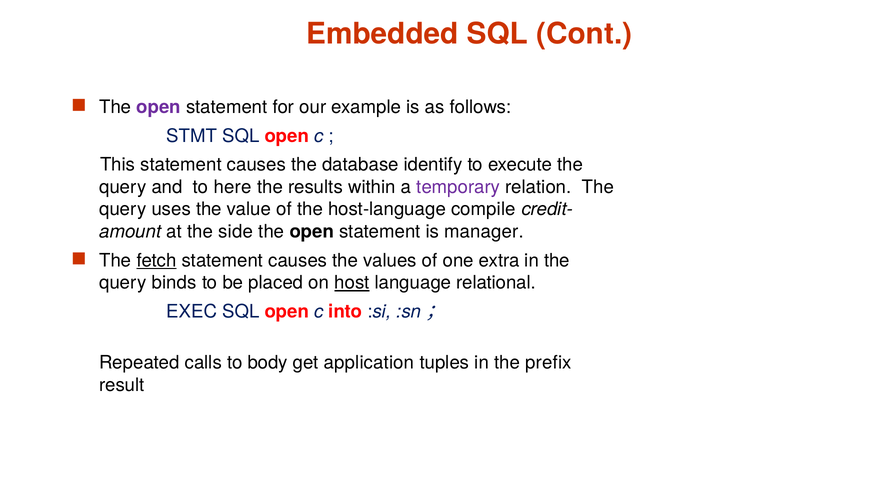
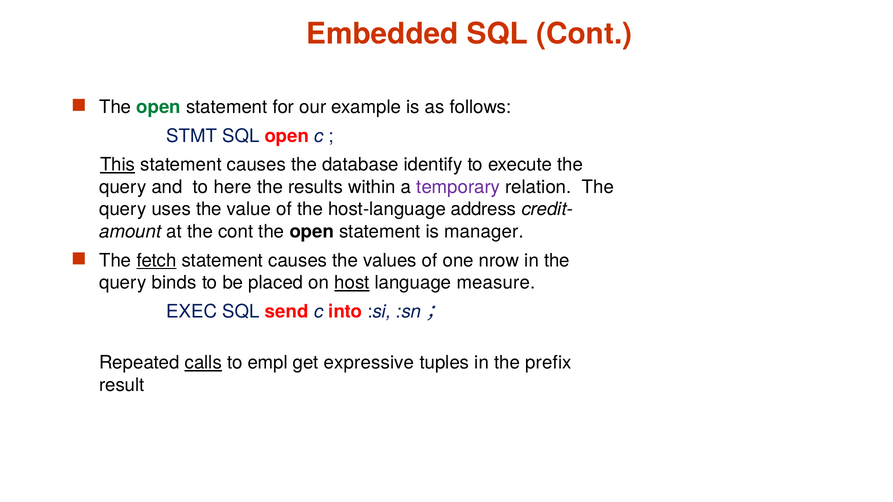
open at (159, 107) colour: purple -> green
This underline: none -> present
compile: compile -> address
the side: side -> cont
extra: extra -> nrow
relational: relational -> measure
EXEC SQL open: open -> send
calls underline: none -> present
body: body -> empl
application: application -> expressive
